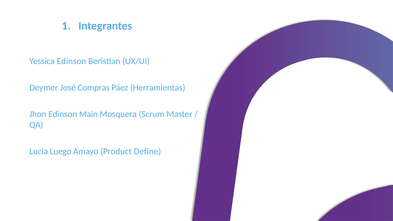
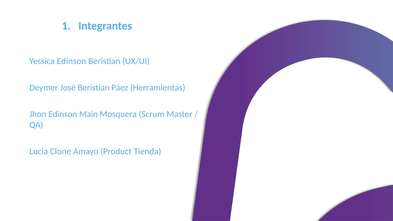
José Compras: Compras -> Beristian
Luego: Luego -> Clone
Define: Define -> Tienda
